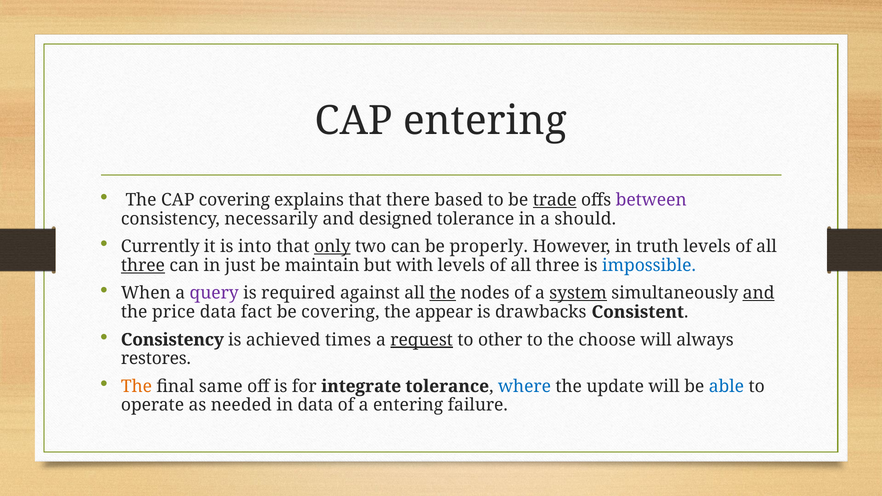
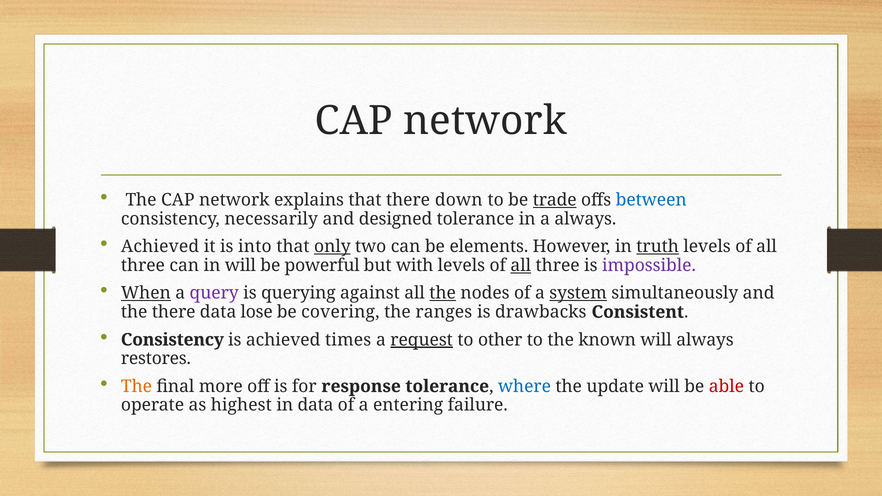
entering at (485, 121): entering -> network
The CAP covering: covering -> network
based: based -> down
between colour: purple -> blue
a should: should -> always
Currently at (160, 247): Currently -> Achieved
properly: properly -> elements
truth underline: none -> present
three at (143, 265) underline: present -> none
in just: just -> will
maintain: maintain -> powerful
all at (521, 265) underline: none -> present
impossible colour: blue -> purple
When underline: none -> present
required: required -> querying
and at (759, 293) underline: present -> none
the price: price -> there
fact: fact -> lose
appear: appear -> ranges
choose: choose -> known
same: same -> more
integrate: integrate -> response
able colour: blue -> red
needed: needed -> highest
